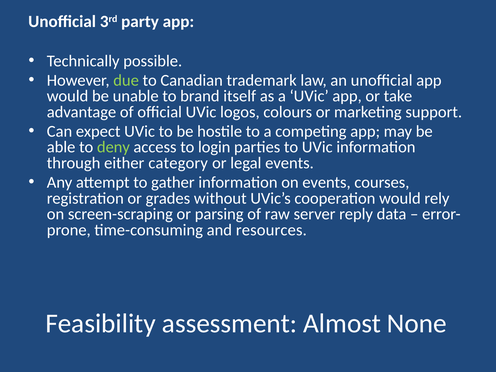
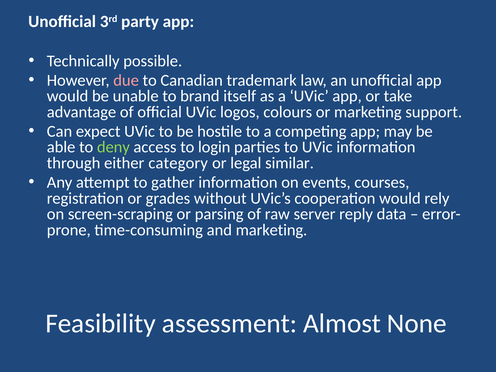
due colour: light green -> pink
legal events: events -> similar
and resources: resources -> marketing
